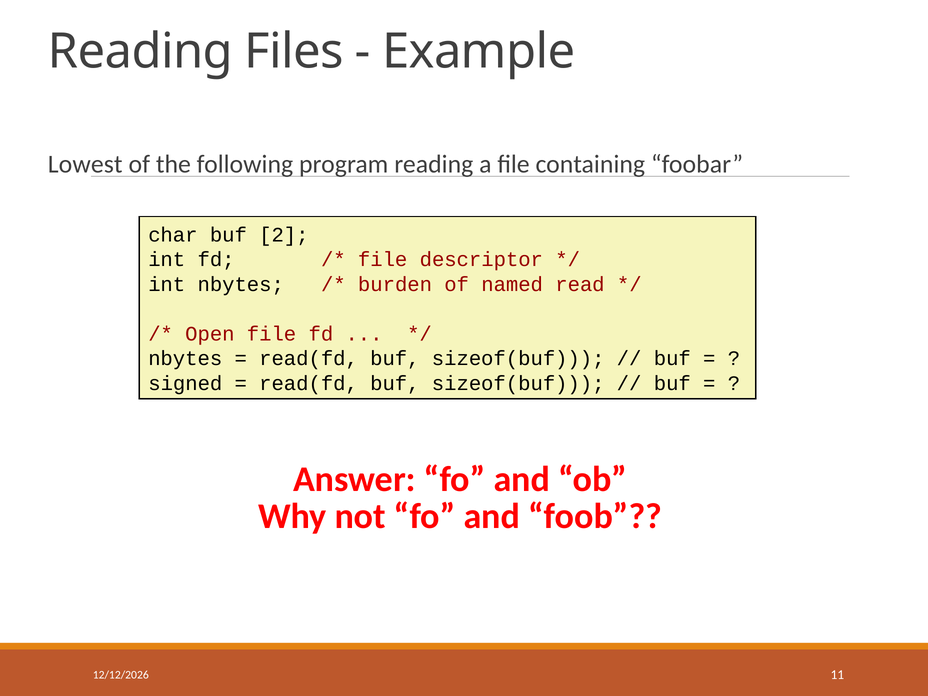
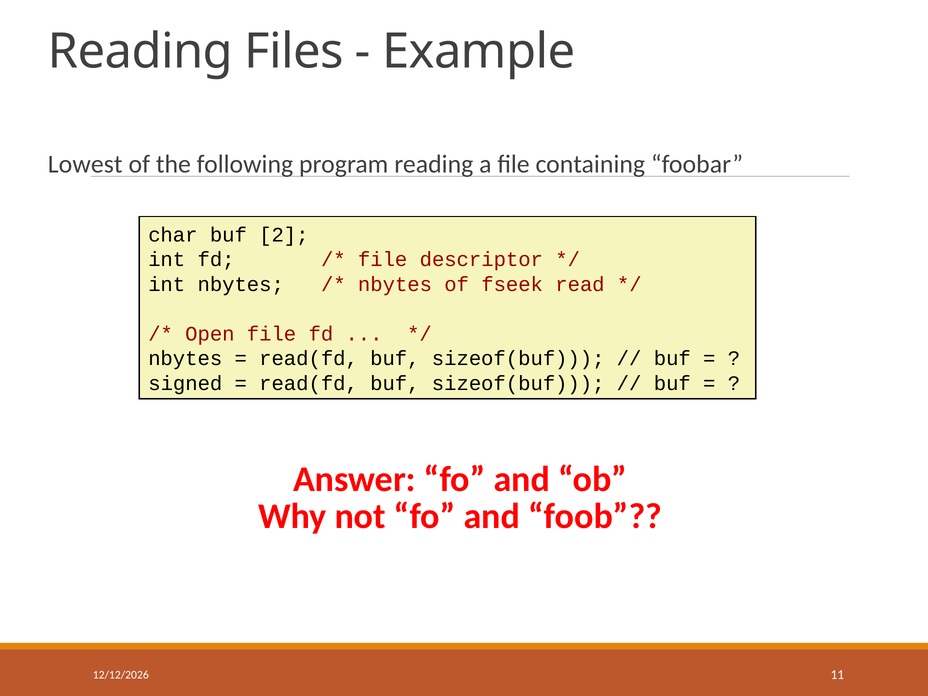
burden at (395, 284): burden -> nbytes
named: named -> fseek
